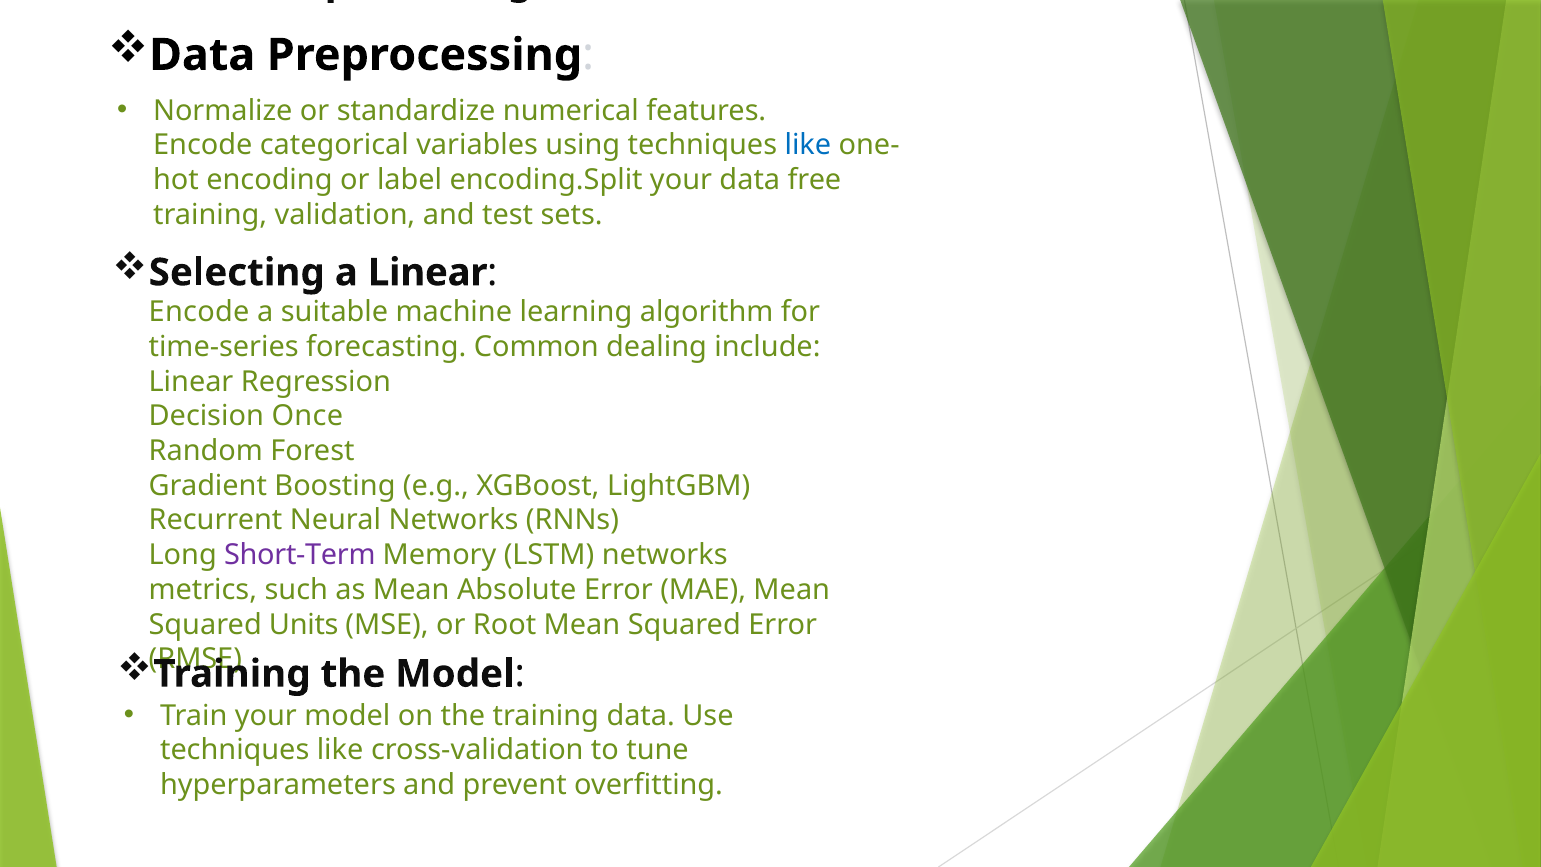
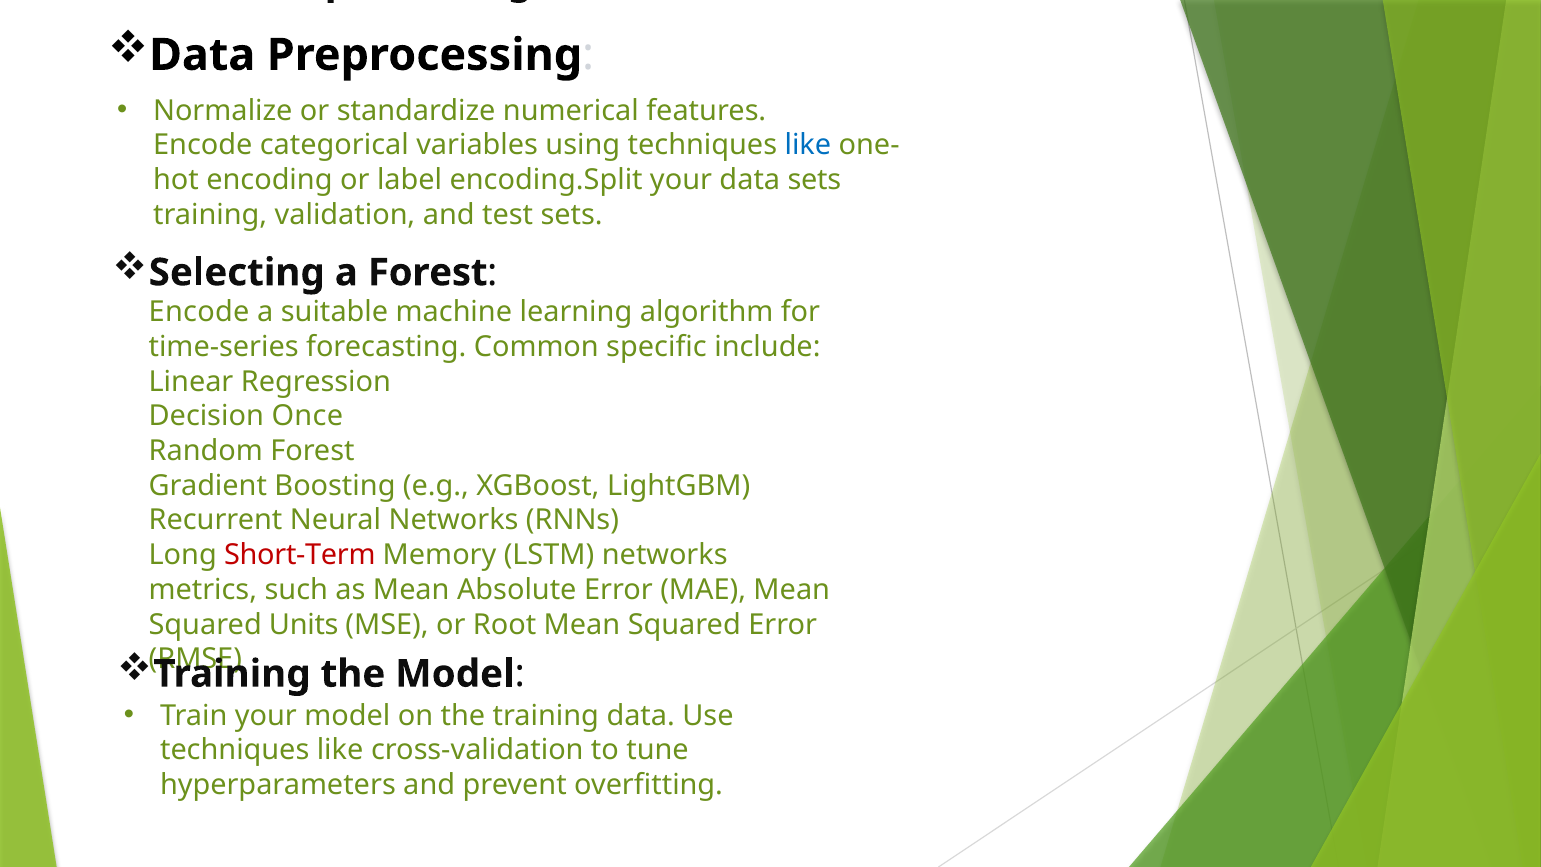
data free: free -> sets
a Linear: Linear -> Forest
dealing: dealing -> specific
Short-Term colour: purple -> red
